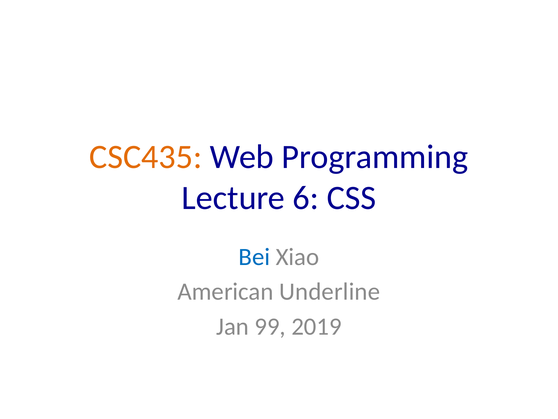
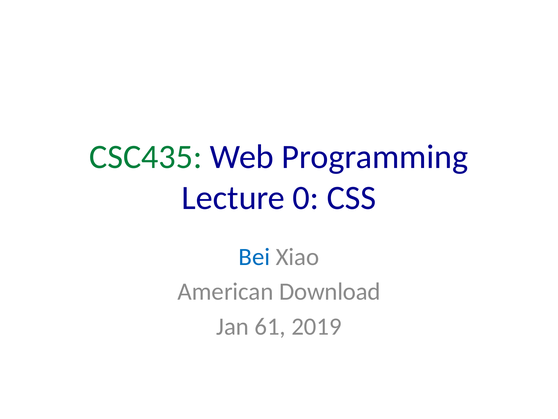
CSC435 colour: orange -> green
6: 6 -> 0
Underline: Underline -> Download
99: 99 -> 61
